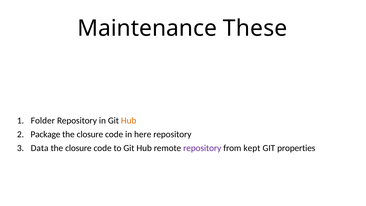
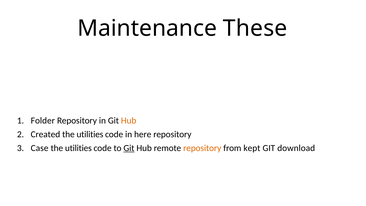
Package: Package -> Created
closure at (90, 134): closure -> utilities
Data: Data -> Case
closure at (78, 148): closure -> utilities
Git at (129, 148) underline: none -> present
repository at (202, 148) colour: purple -> orange
properties: properties -> download
